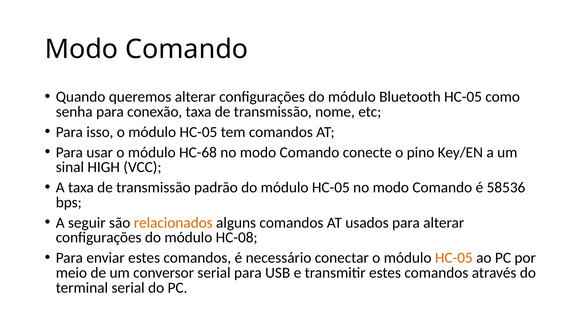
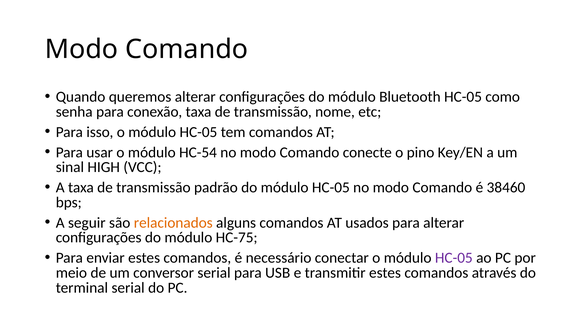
HC-68: HC-68 -> HC-54
58536: 58536 -> 38460
HC-08: HC-08 -> HC-75
HC-05 at (454, 258) colour: orange -> purple
